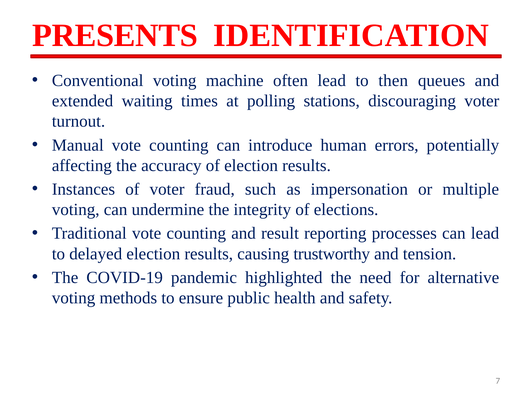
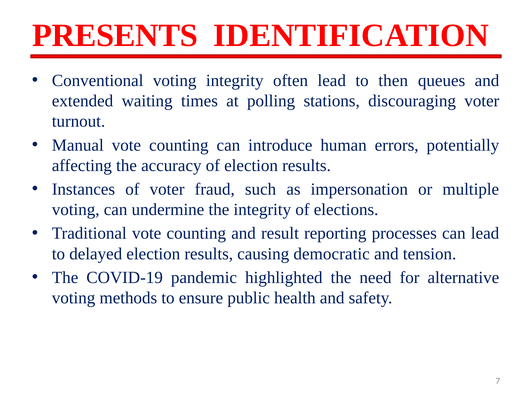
voting machine: machine -> integrity
trustworthy: trustworthy -> democratic
